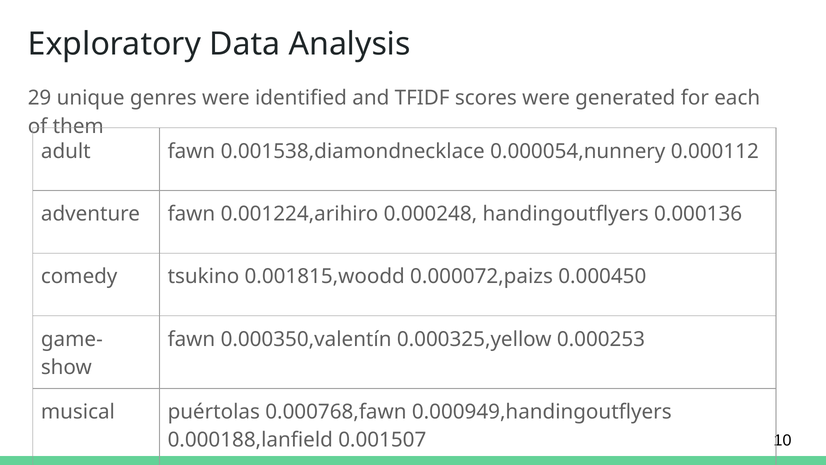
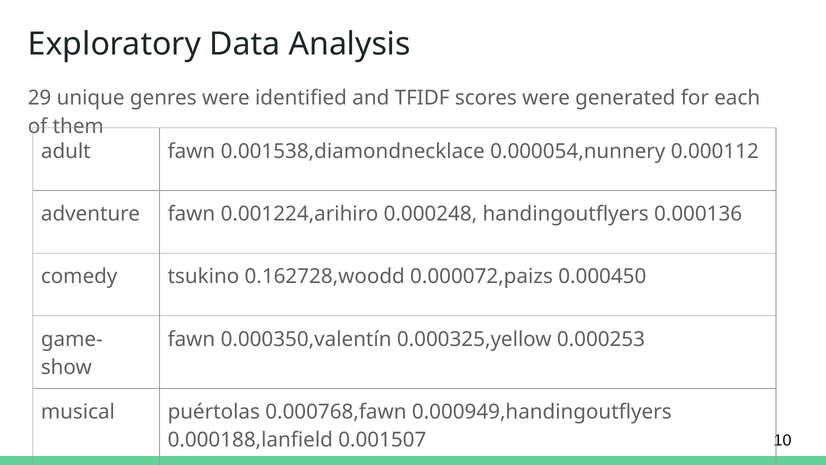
0.001815,woodd: 0.001815,woodd -> 0.162728,woodd
